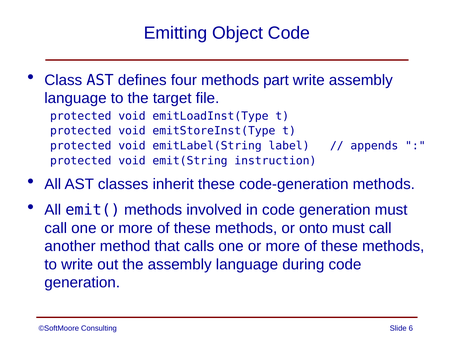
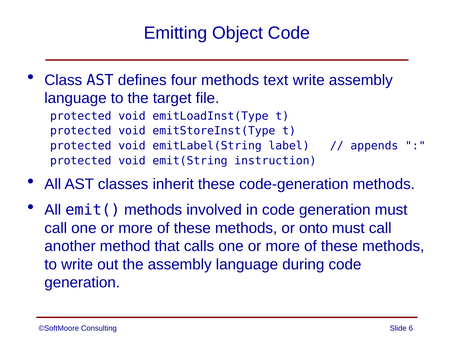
part: part -> text
